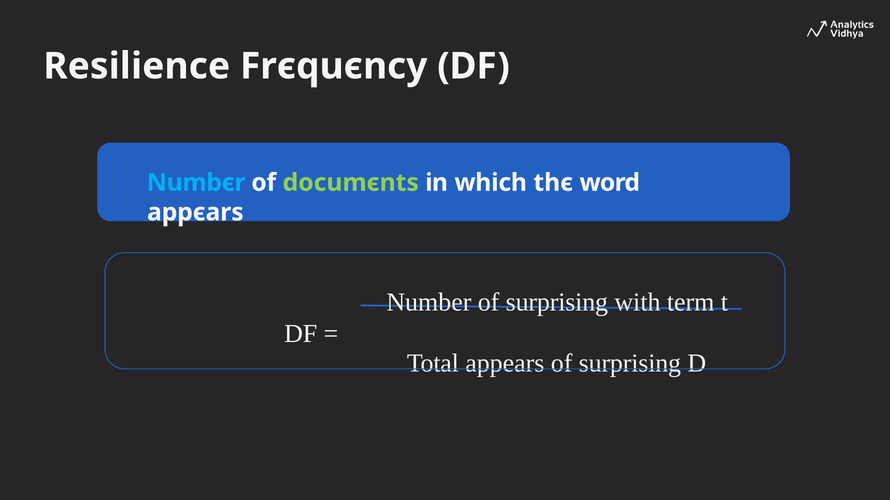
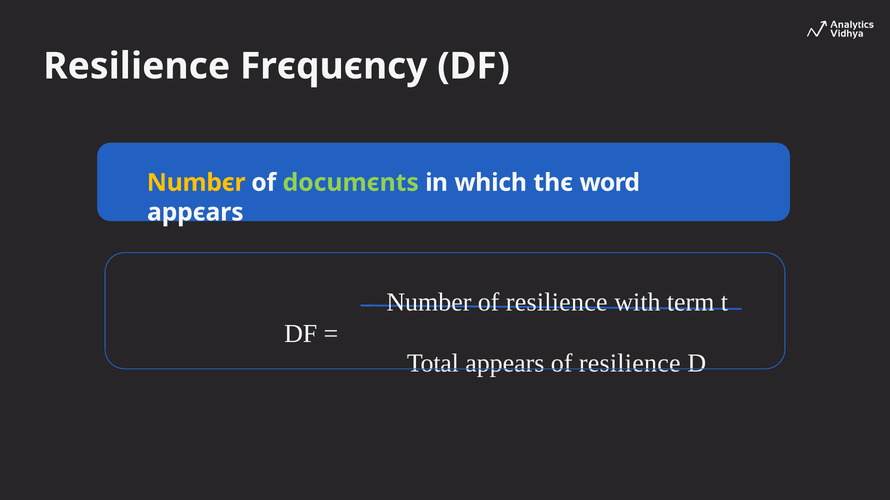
Numbєr colour: light blue -> yellow
Number of surprising: surprising -> resilience
surprising at (630, 364): surprising -> resilience
